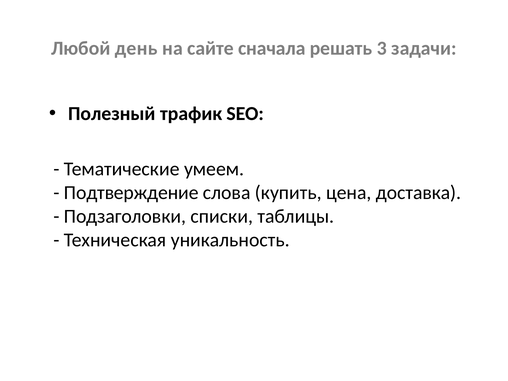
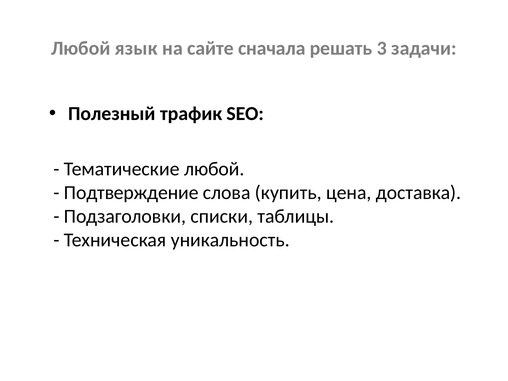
день: день -> язык
Тематические умеем: умеем -> любой
